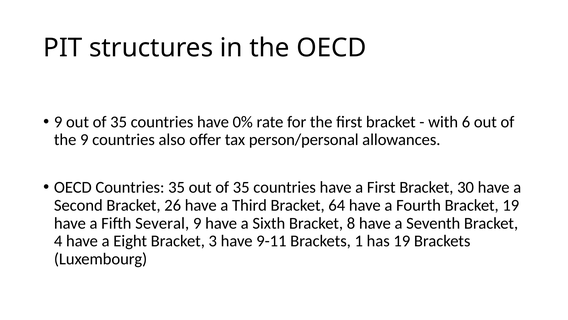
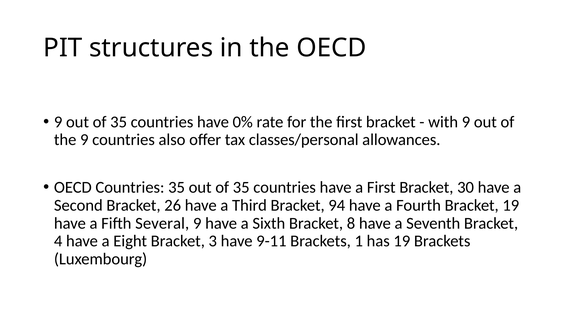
with 6: 6 -> 9
person/personal: person/personal -> classes/personal
64: 64 -> 94
